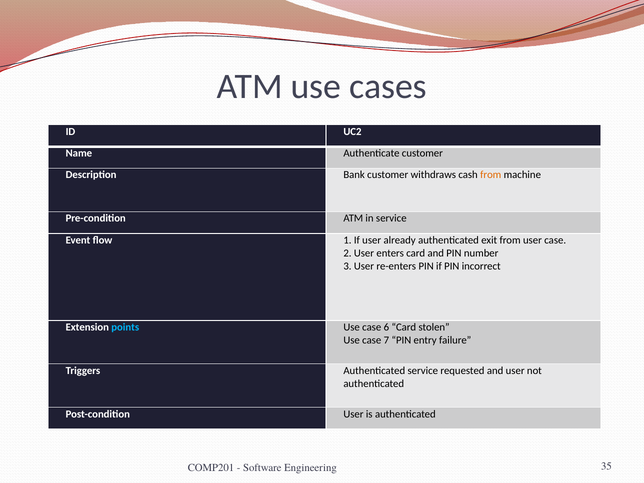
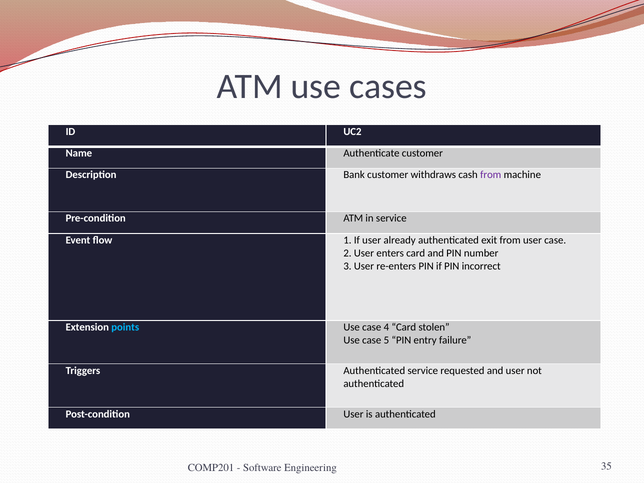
from at (491, 175) colour: orange -> purple
6: 6 -> 4
7: 7 -> 5
